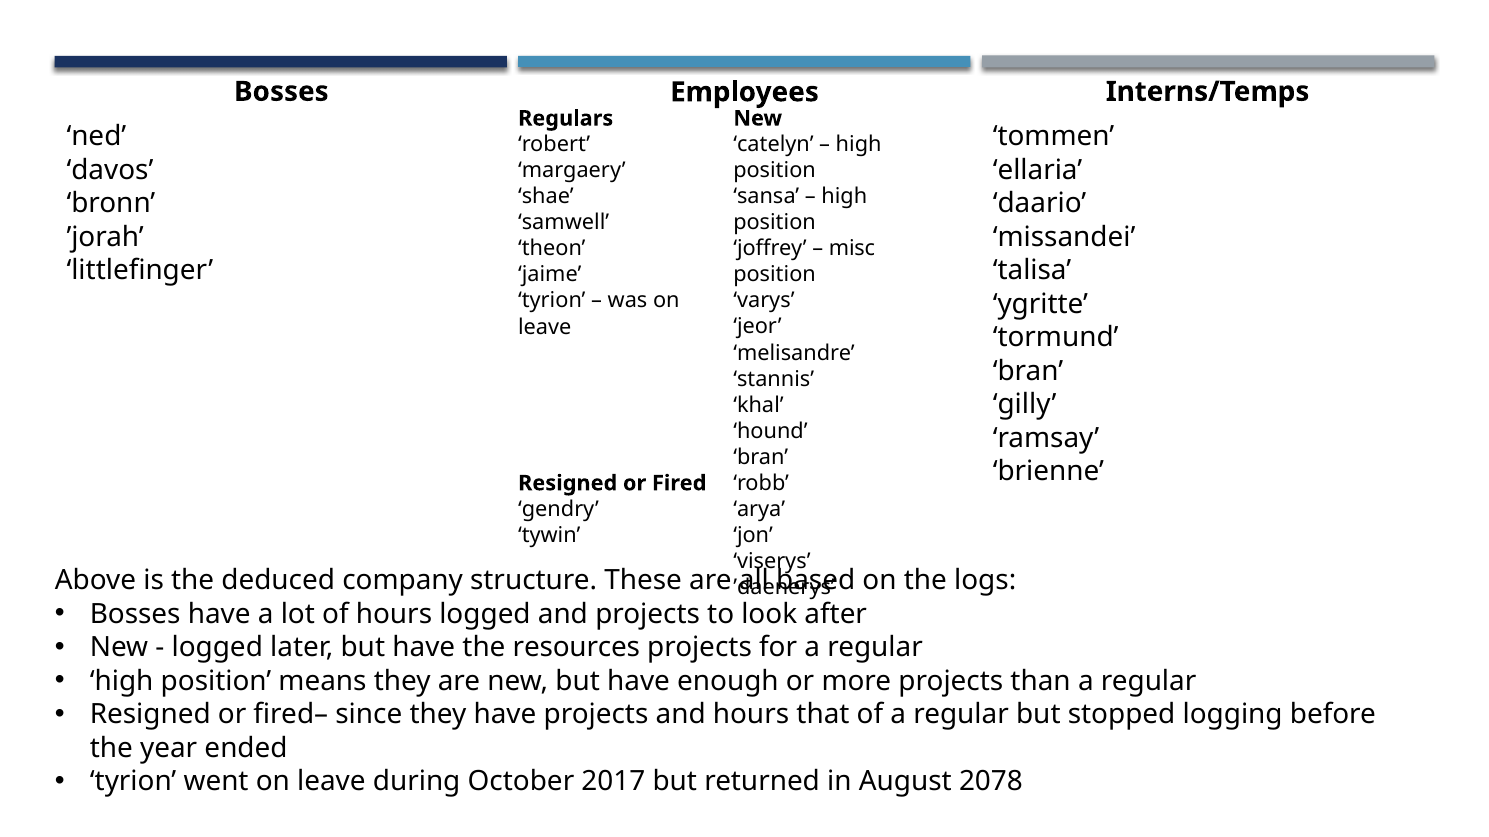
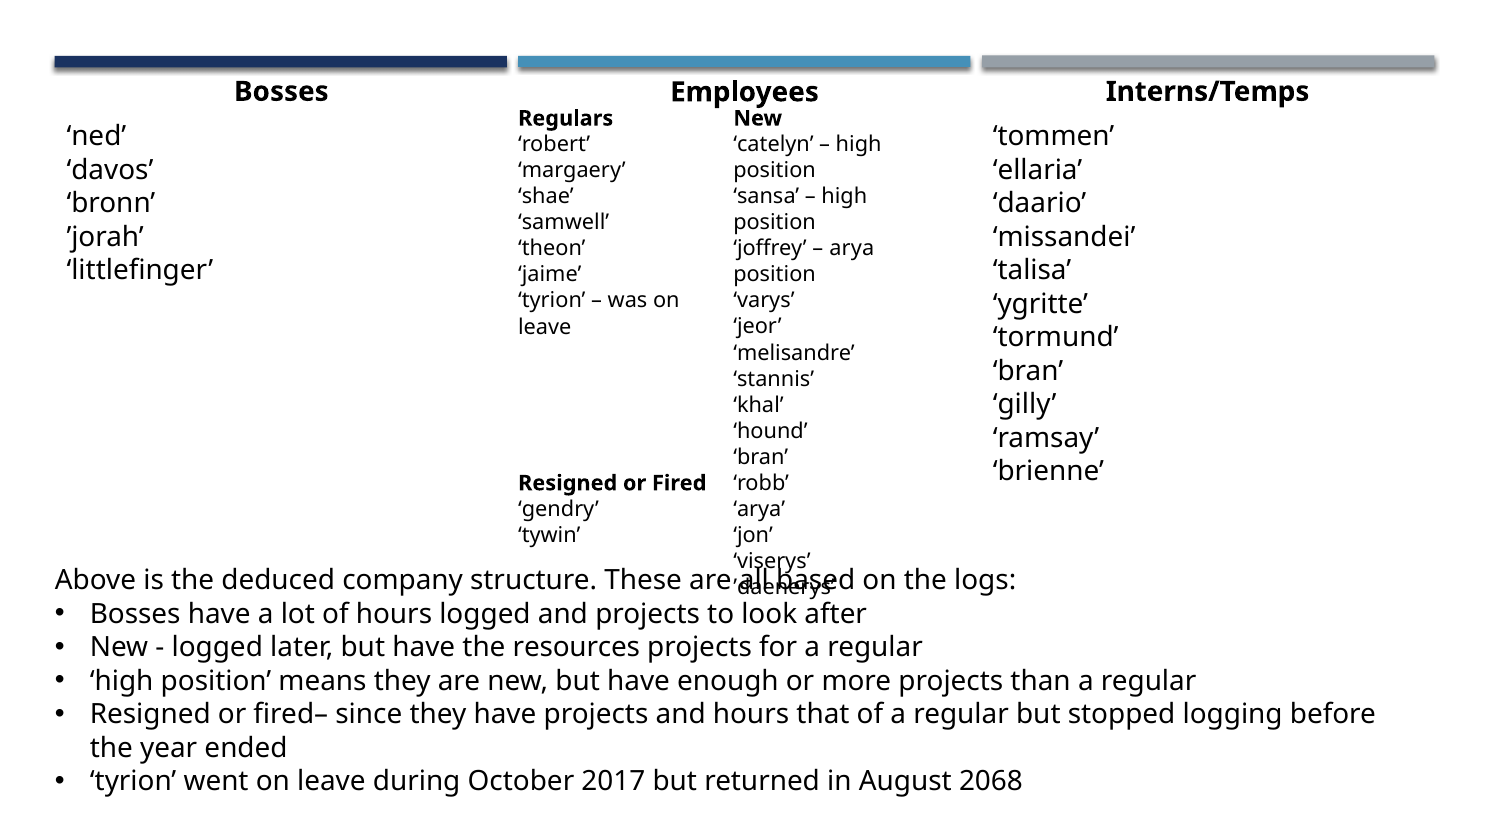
misc at (852, 249): misc -> arya
2078: 2078 -> 2068
